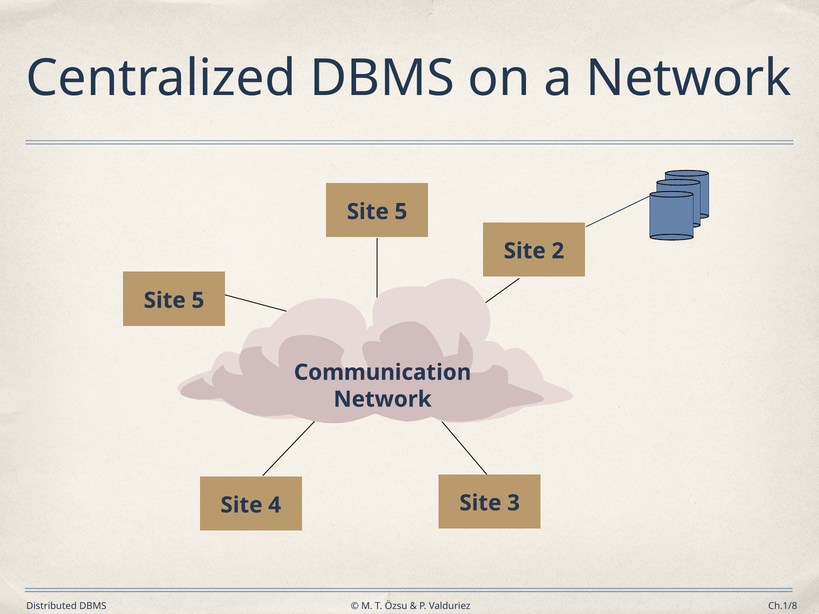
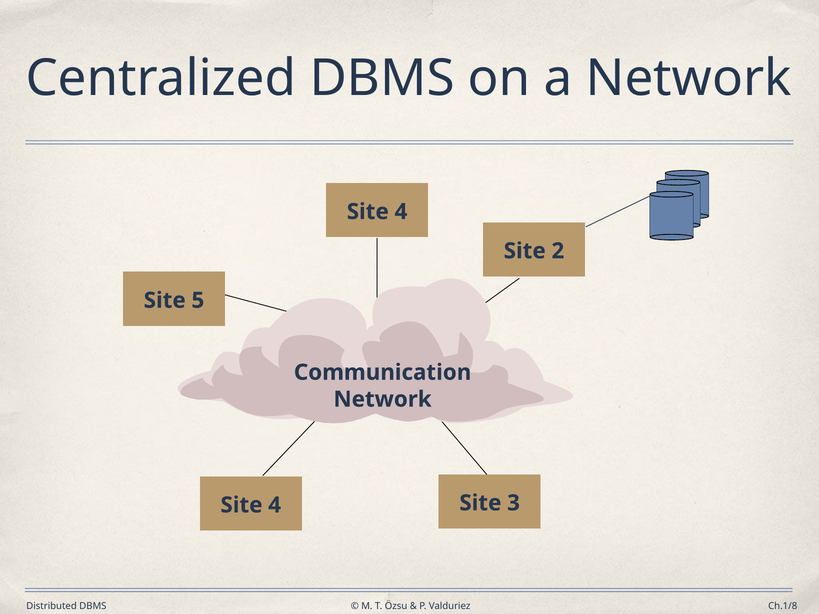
5 at (401, 212): 5 -> 4
